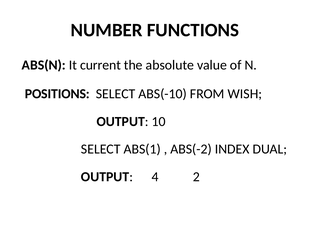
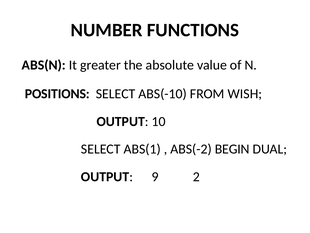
current: current -> greater
INDEX: INDEX -> BEGIN
4: 4 -> 9
